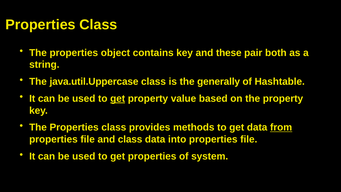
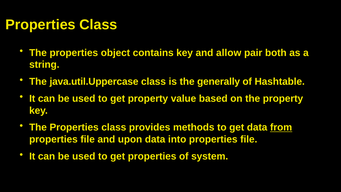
these: these -> allow
get at (118, 98) underline: present -> none
and class: class -> upon
